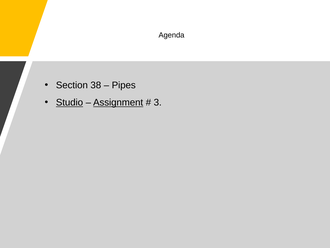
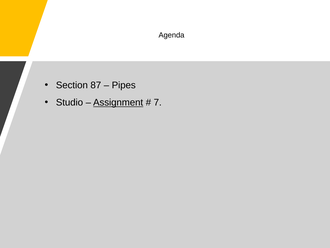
38: 38 -> 87
Studio underline: present -> none
3: 3 -> 7
